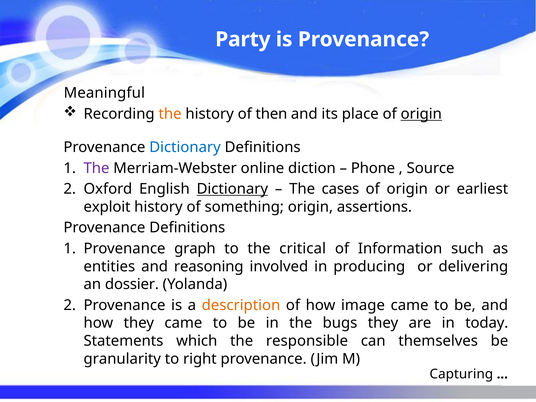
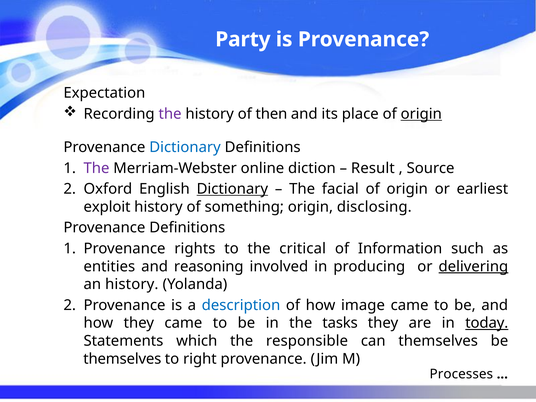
Meaningful: Meaningful -> Expectation
the at (170, 114) colour: orange -> purple
Phone: Phone -> Result
cases: cases -> facial
assertions: assertions -> disclosing
graph: graph -> rights
delivering underline: none -> present
an dossier: dossier -> history
description colour: orange -> blue
bugs: bugs -> tasks
today underline: none -> present
granularity at (122, 359): granularity -> themselves
Capturing: Capturing -> Processes
